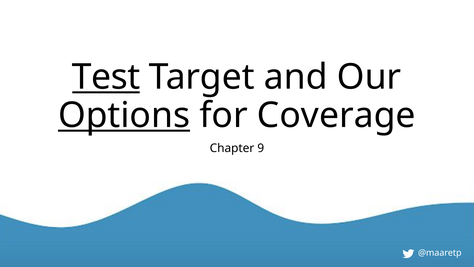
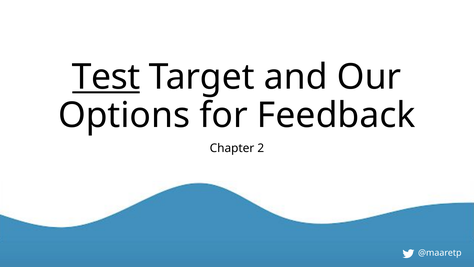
Options underline: present -> none
Coverage: Coverage -> Feedback
9: 9 -> 2
